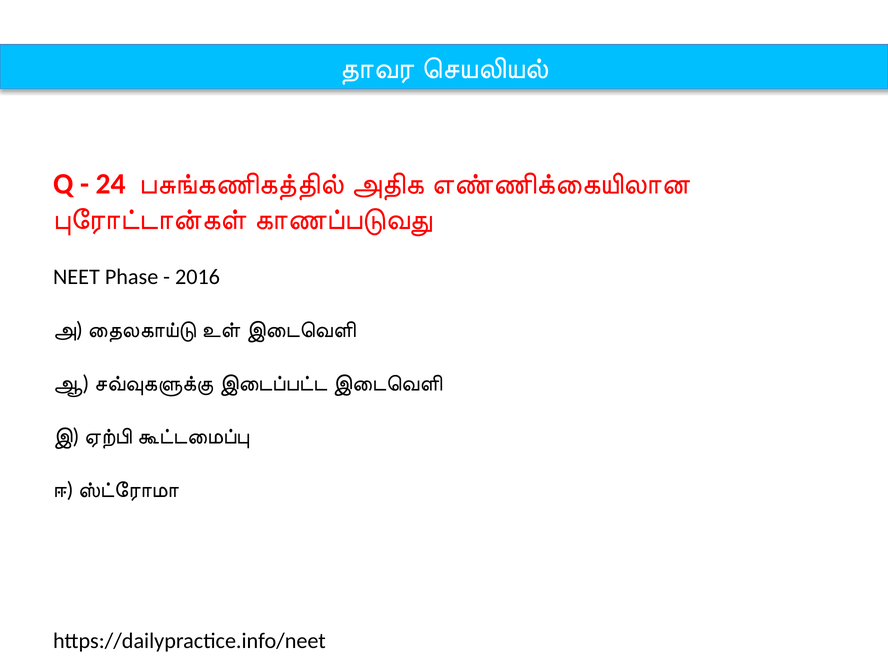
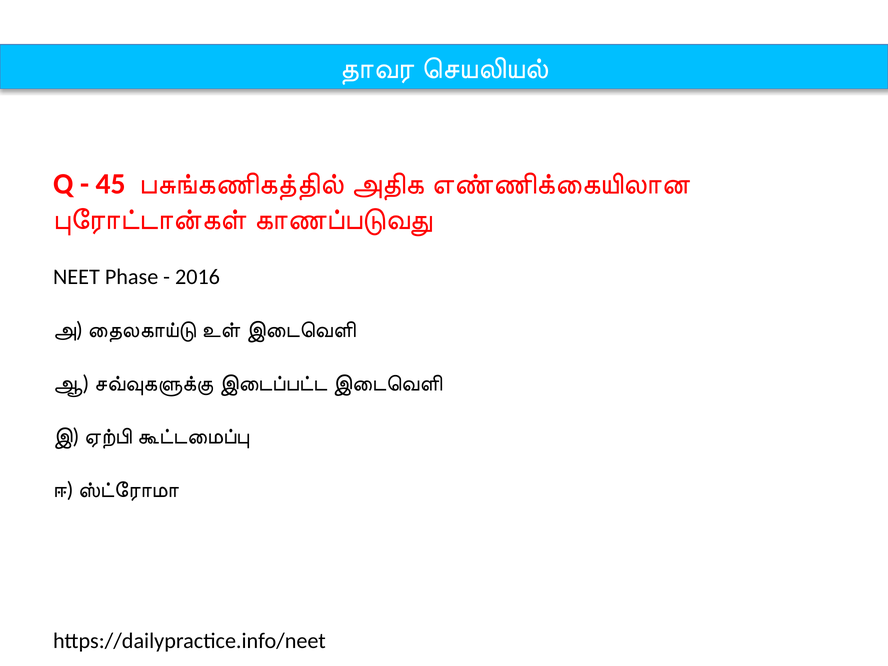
24: 24 -> 45
